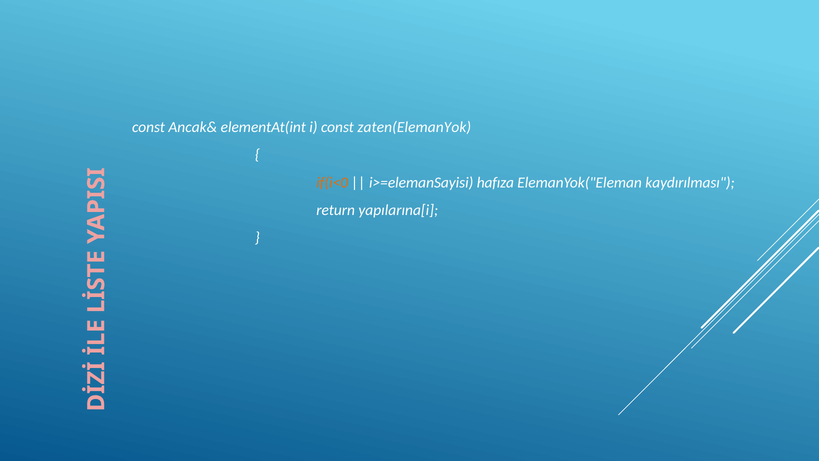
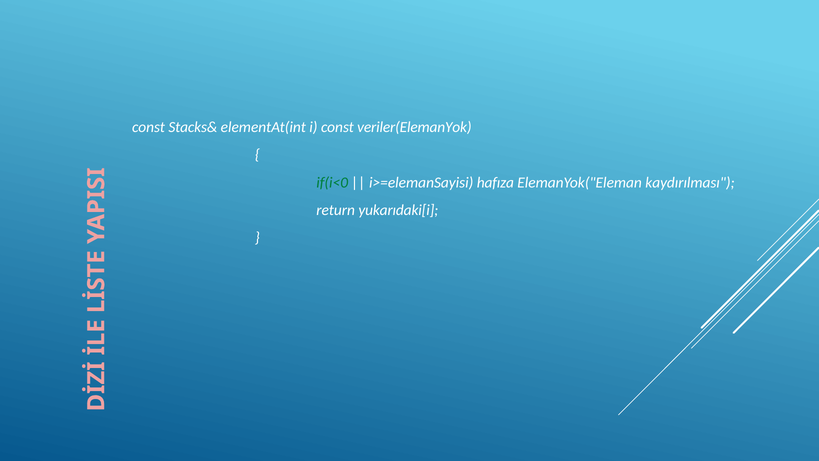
Ancak&: Ancak& -> Stacks&
zaten(ElemanYok: zaten(ElemanYok -> veriler(ElemanYok
if(i<0 colour: orange -> green
yapılarına[i: yapılarına[i -> yukarıdaki[i
